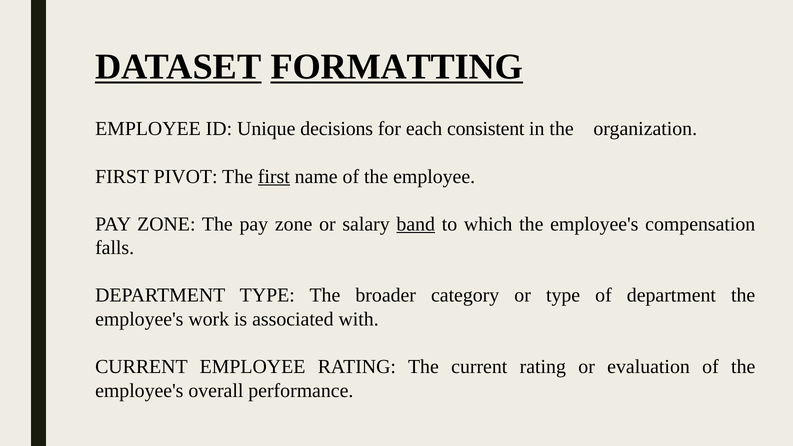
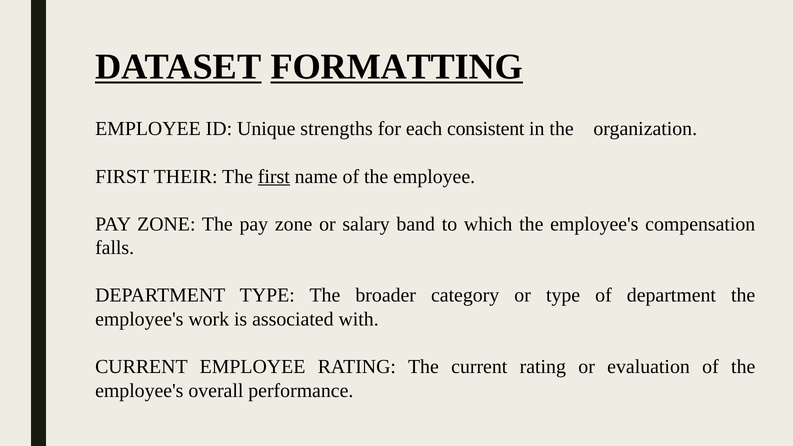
decisions: decisions -> strengths
PIVOT: PIVOT -> THEIR
band underline: present -> none
